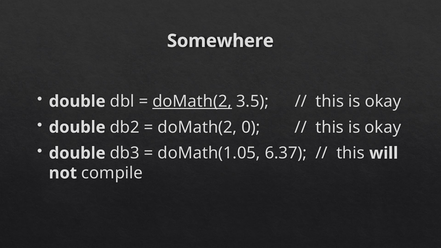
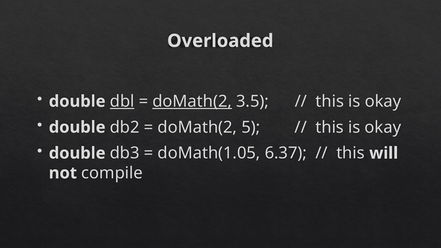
Somewhere: Somewhere -> Overloaded
dbl underline: none -> present
0: 0 -> 5
